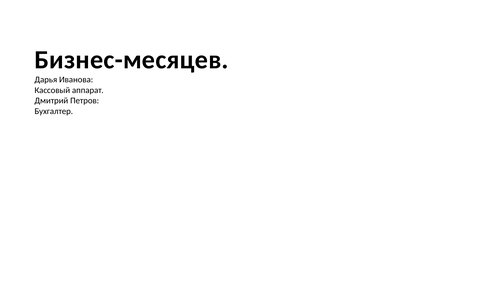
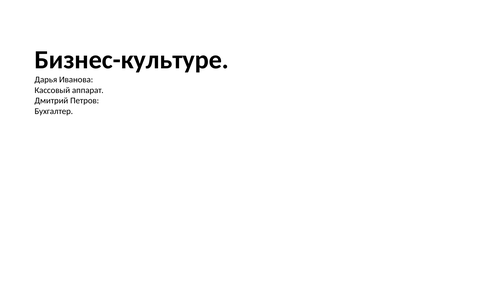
Бизнес-месяцев: Бизнес-месяцев -> Бизнес-культуре
